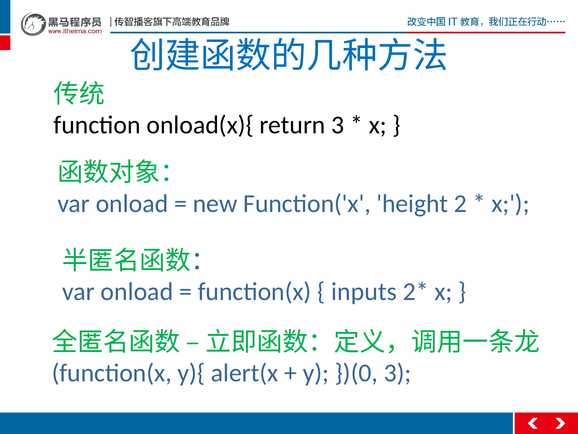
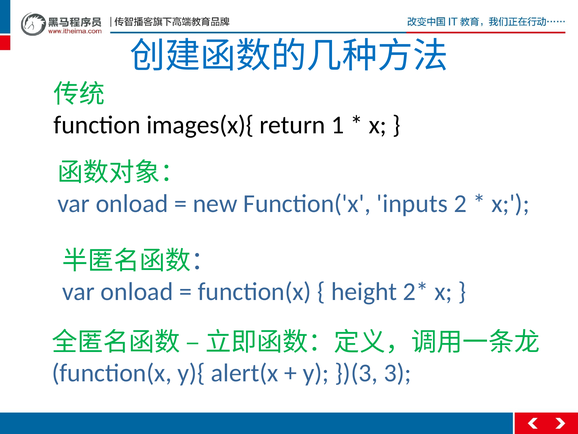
onload(x){: onload(x){ -> images(x){
return 3: 3 -> 1
height: height -> inputs
inputs: inputs -> height
})(0: })(0 -> })(3
